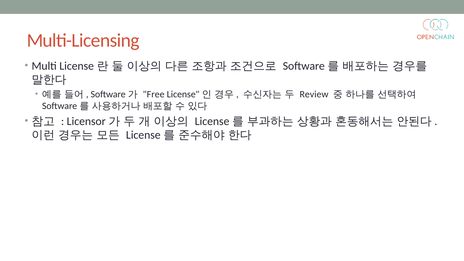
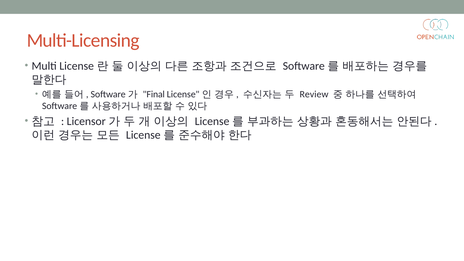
Free: Free -> Final
